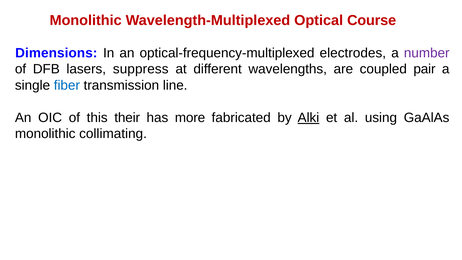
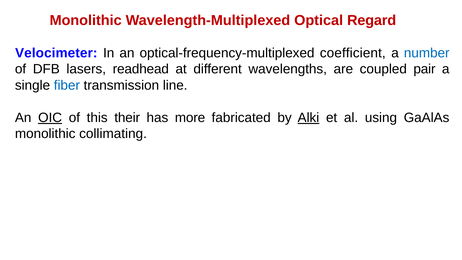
Course: Course -> Regard
Dimensions: Dimensions -> Velocimeter
electrodes: electrodes -> coefficient
number colour: purple -> blue
suppress: suppress -> readhead
OIC underline: none -> present
